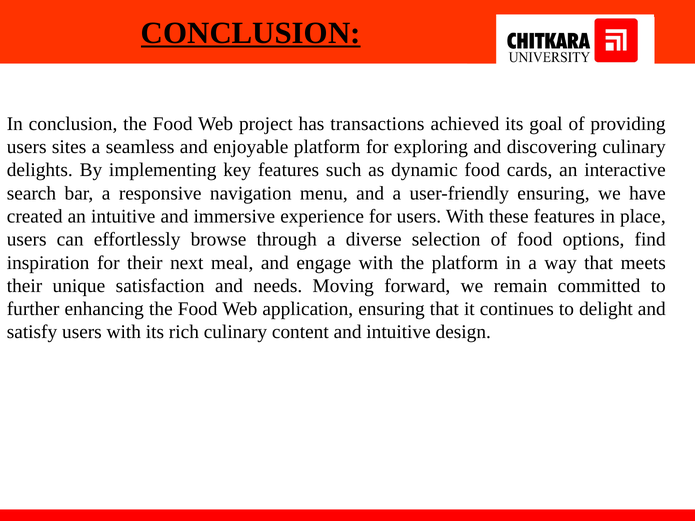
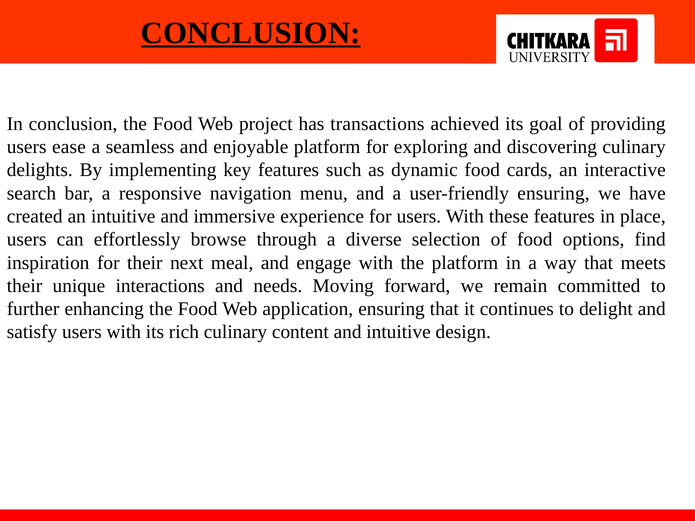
sites: sites -> ease
satisfaction: satisfaction -> interactions
